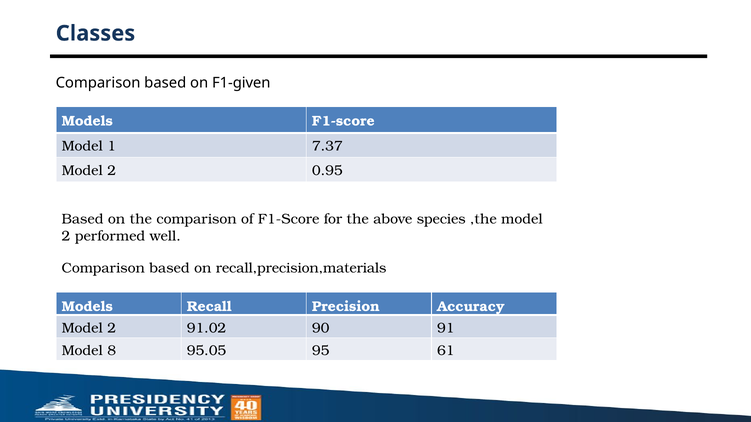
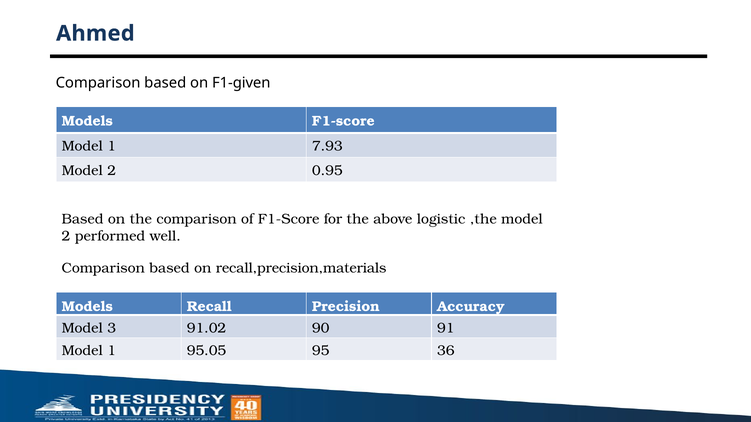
Classes: Classes -> Ahmed
7.37: 7.37 -> 7.93
species: species -> logistic
2 at (112, 328): 2 -> 3
8 at (112, 351): 8 -> 1
61: 61 -> 36
